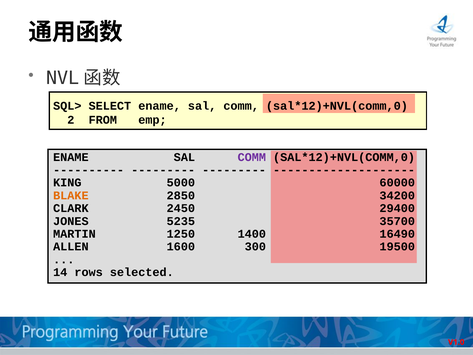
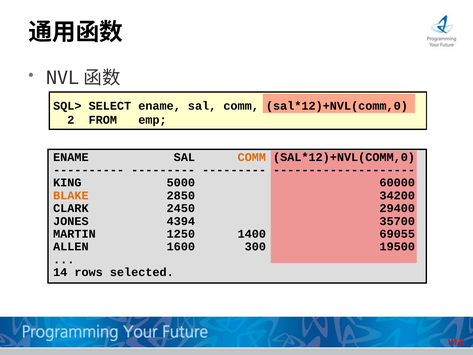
COMM at (252, 157) colour: purple -> orange
5235: 5235 -> 4394
16490: 16490 -> 69055
